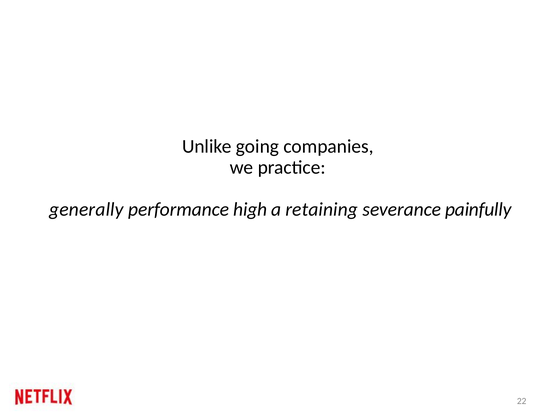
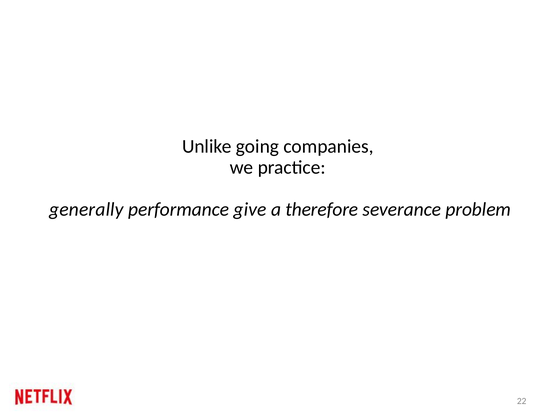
high: high -> give
retaining: retaining -> therefore
painfully: painfully -> problem
